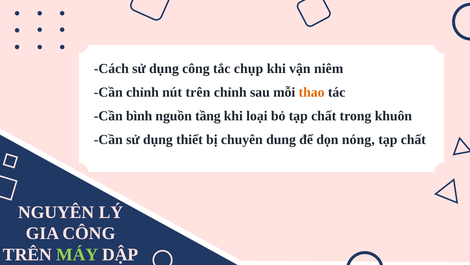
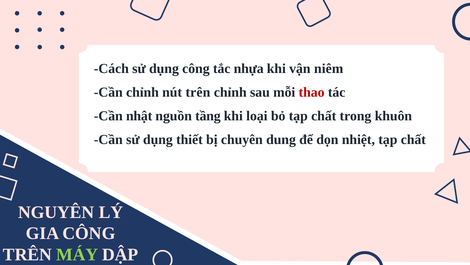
chụp: chụp -> nhựa
thao colour: orange -> red
bình: bình -> nhật
nóng: nóng -> nhiệt
